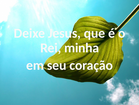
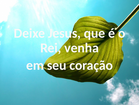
minha: minha -> venha
